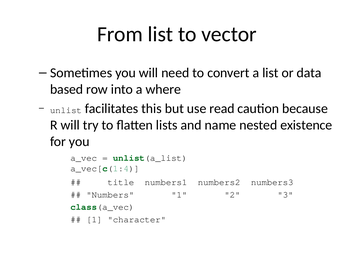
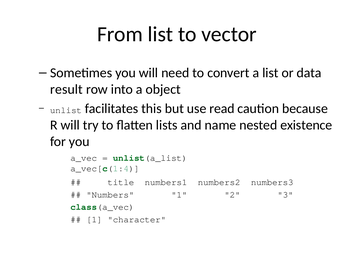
based: based -> result
where: where -> object
